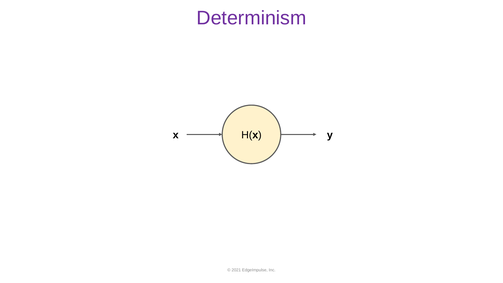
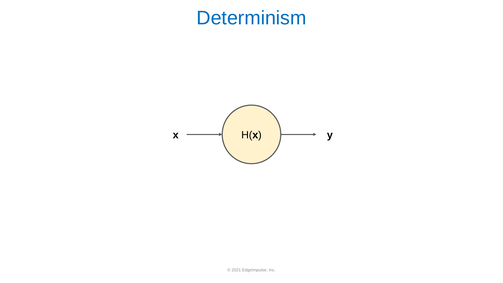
Determinism colour: purple -> blue
